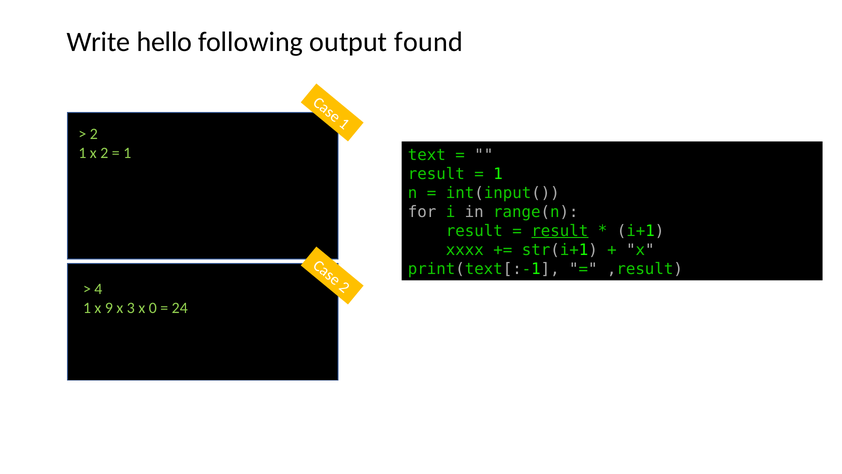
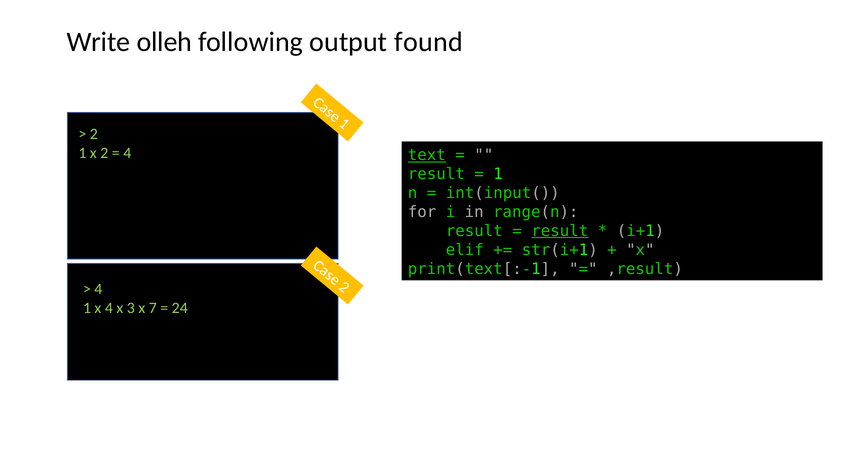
hello: hello -> olleh
1 at (127, 153): 1 -> 4
text underline: none -> present
xxxx: xxxx -> elif
x 9: 9 -> 4
0: 0 -> 7
